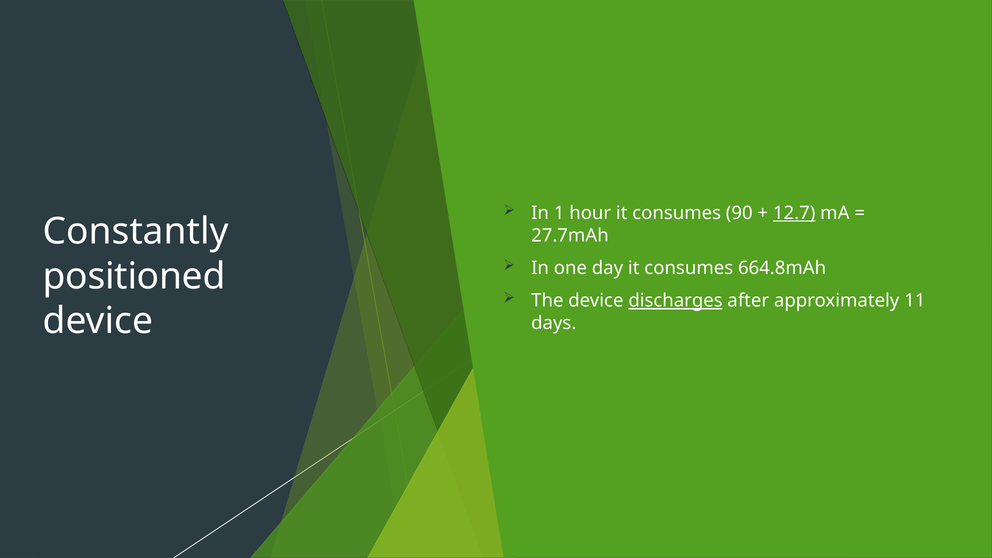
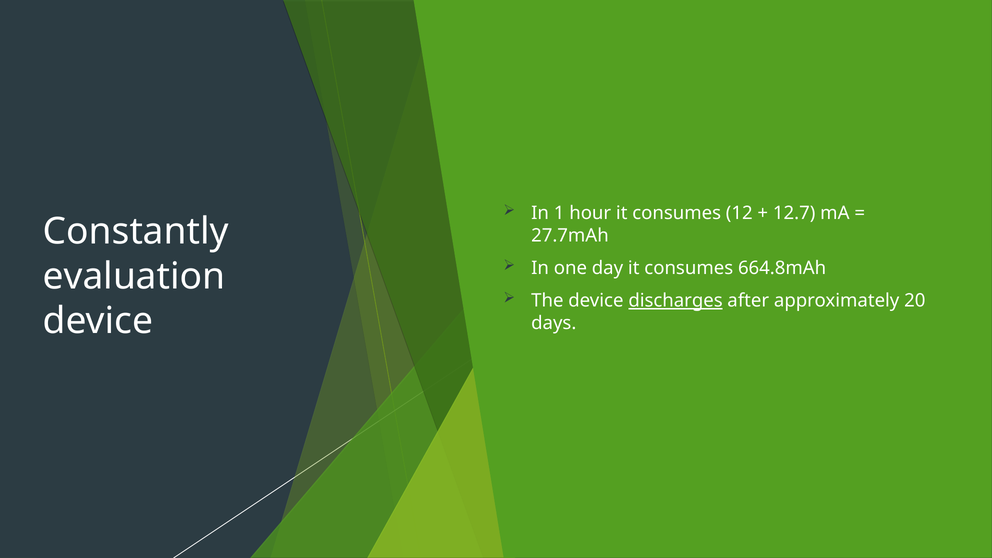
90: 90 -> 12
12.7 underline: present -> none
positioned: positioned -> evaluation
11: 11 -> 20
